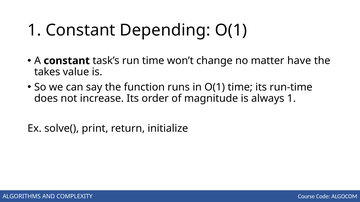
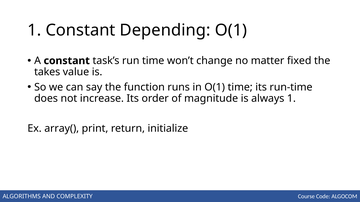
have: have -> fixed
solve(: solve( -> array(
